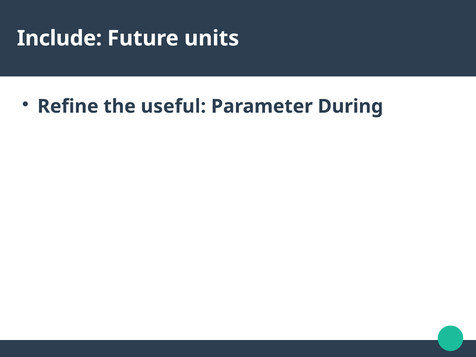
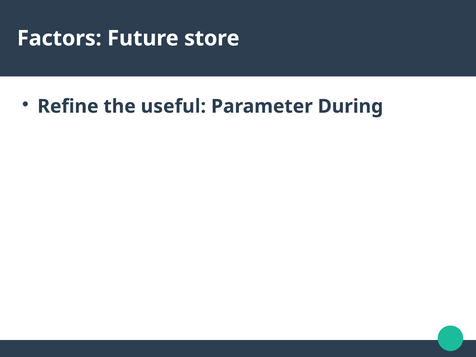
Include: Include -> Factors
units: units -> store
